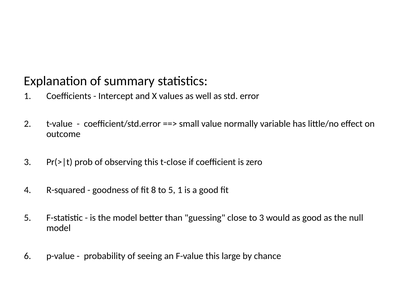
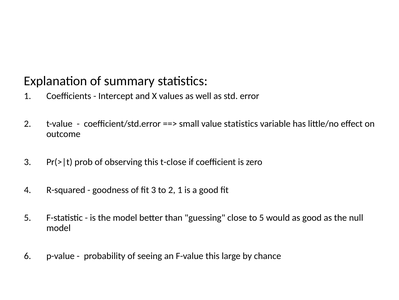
value normally: normally -> statistics
fit 8: 8 -> 3
to 5: 5 -> 2
to 3: 3 -> 5
